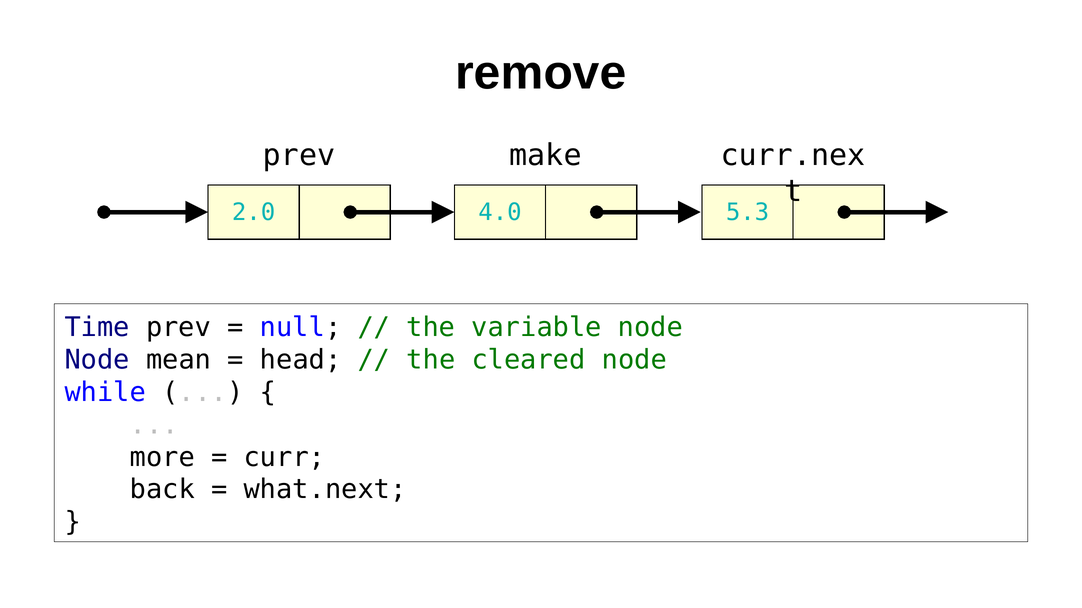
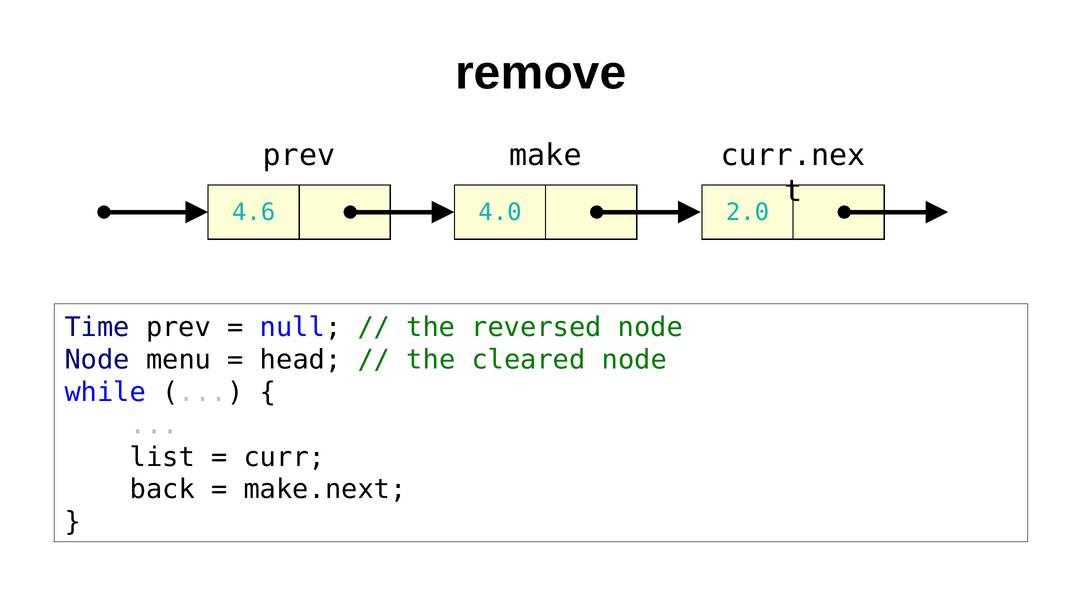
2.0: 2.0 -> 4.6
5.3: 5.3 -> 2.0
variable: variable -> reversed
mean: mean -> menu
more: more -> list
what.next: what.next -> make.next
